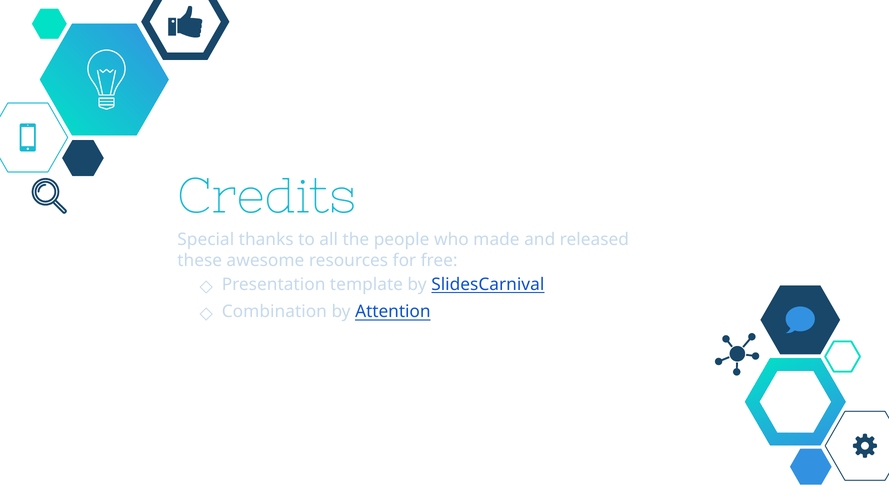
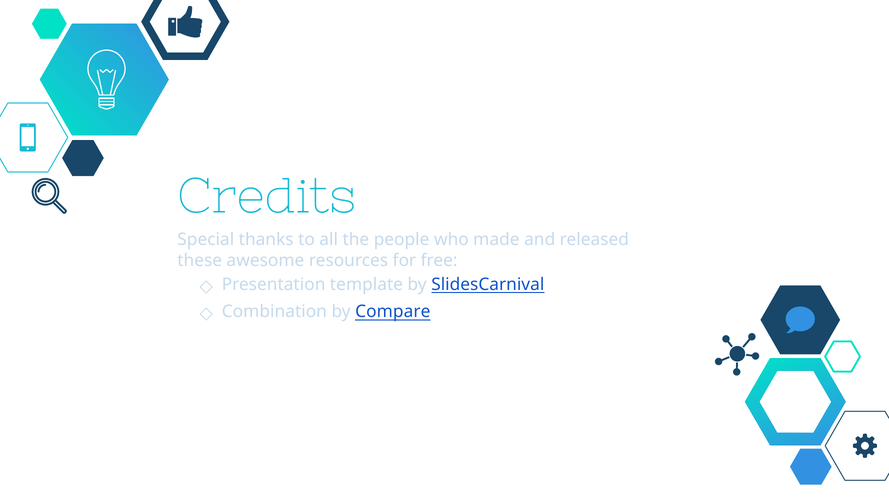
Attention: Attention -> Compare
